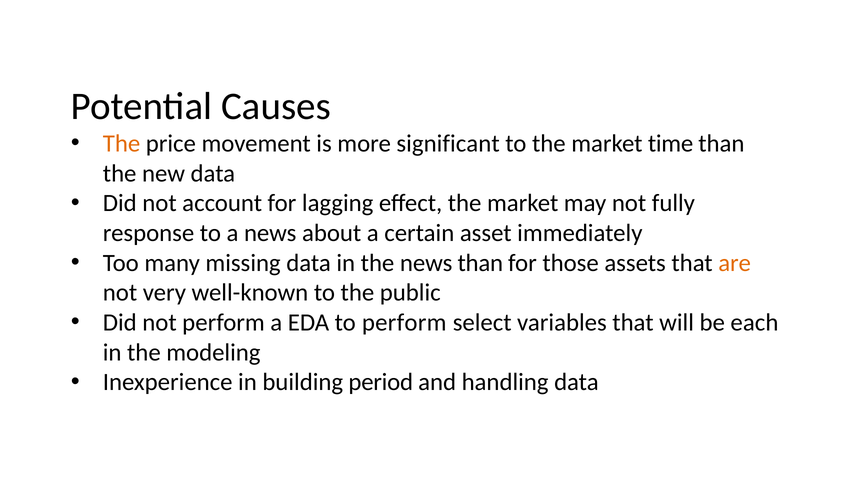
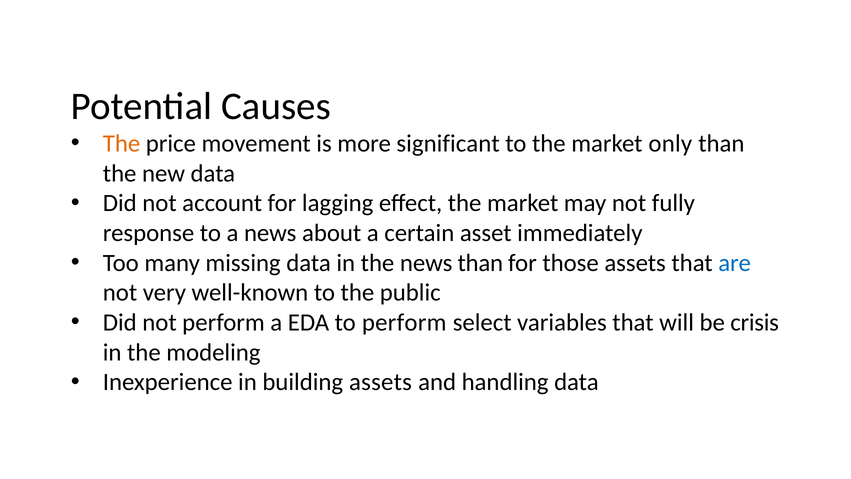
time: time -> only
are colour: orange -> blue
each: each -> crisis
building period: period -> assets
